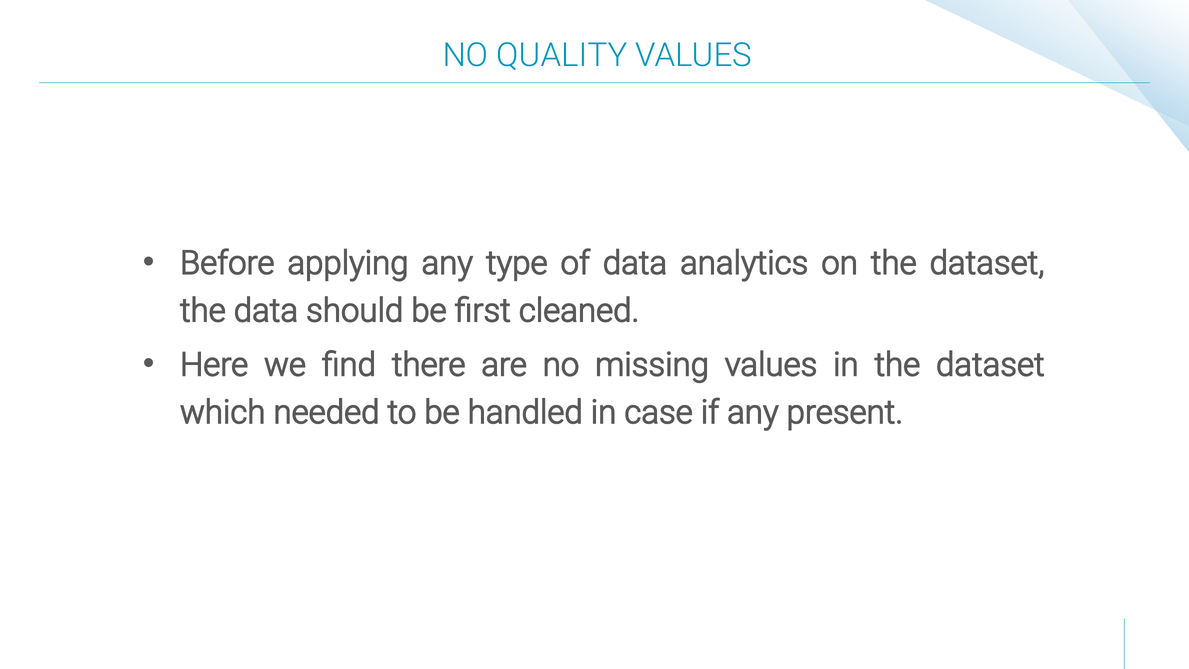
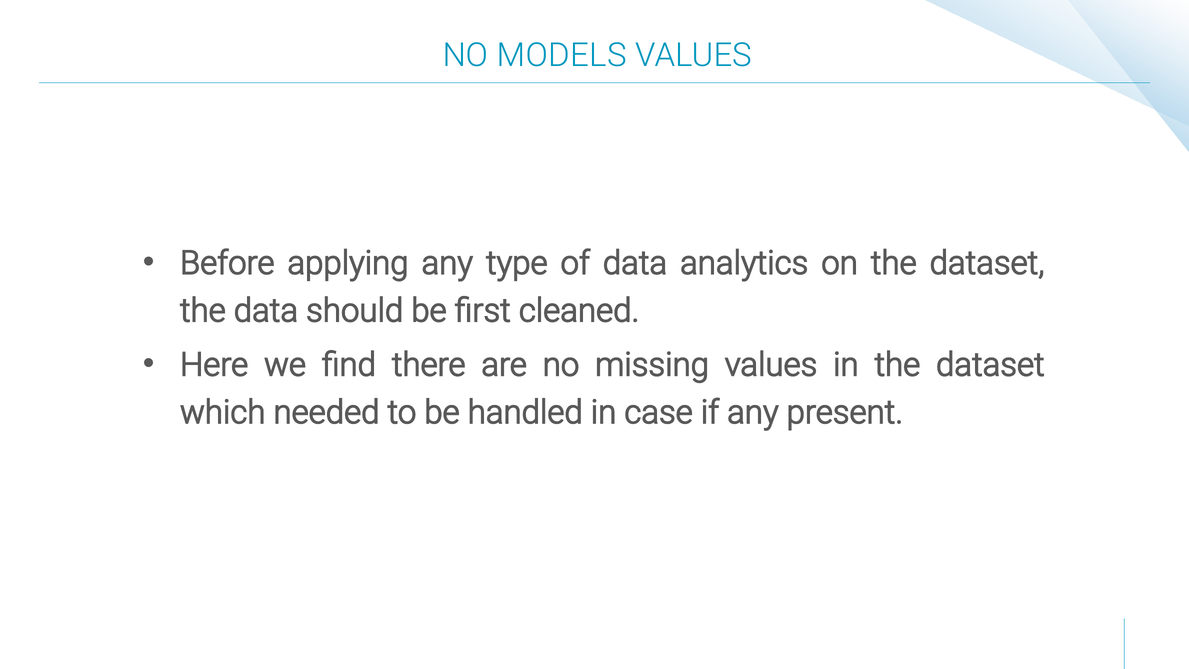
QUALITY: QUALITY -> MODELS
